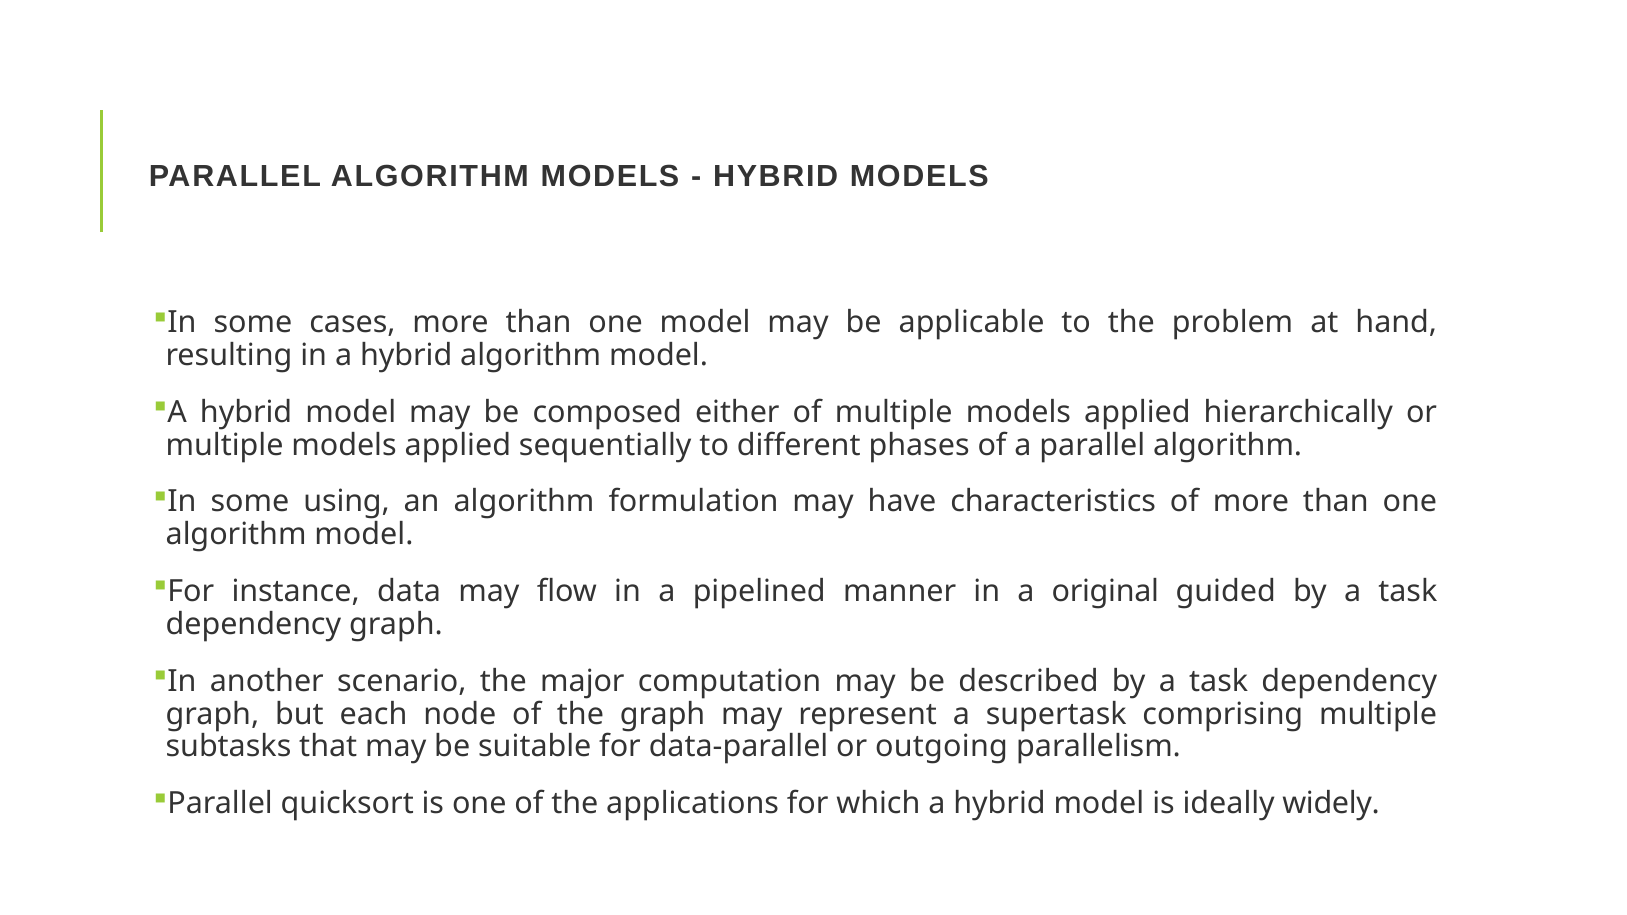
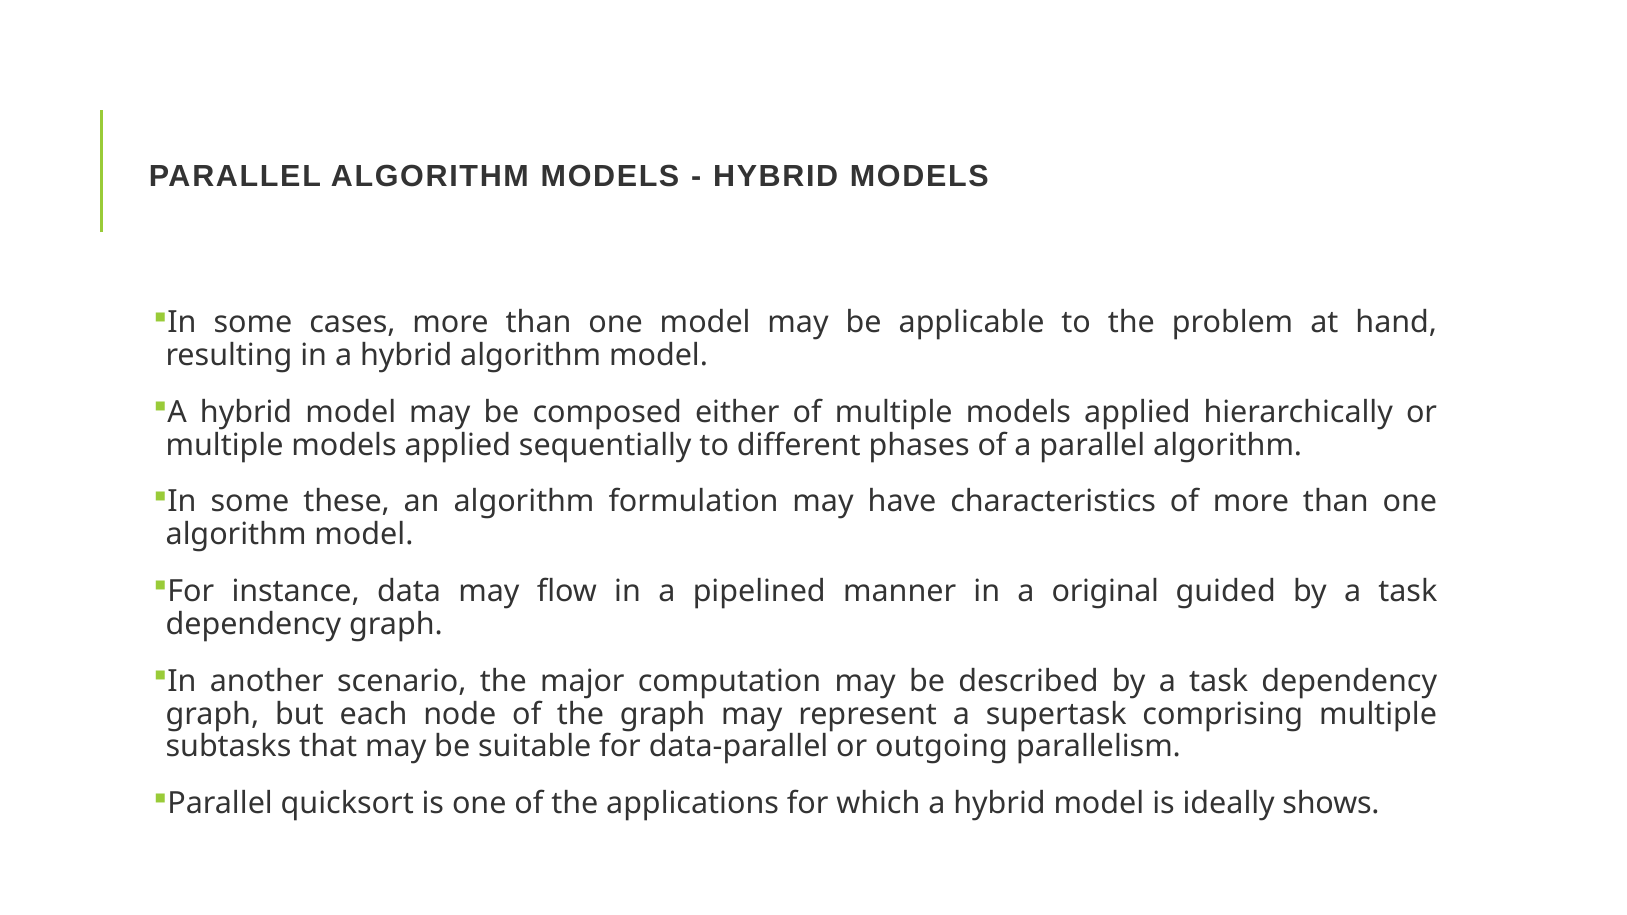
using: using -> these
widely: widely -> shows
